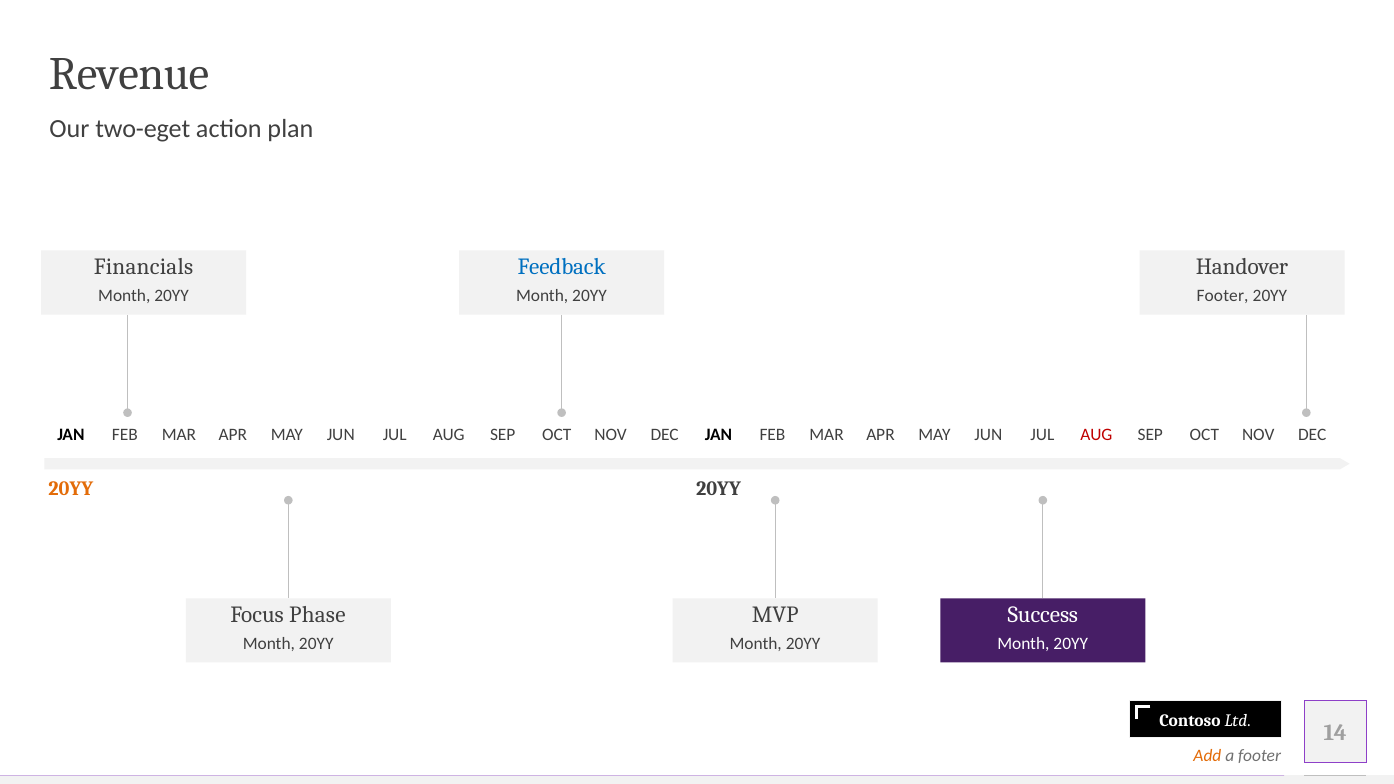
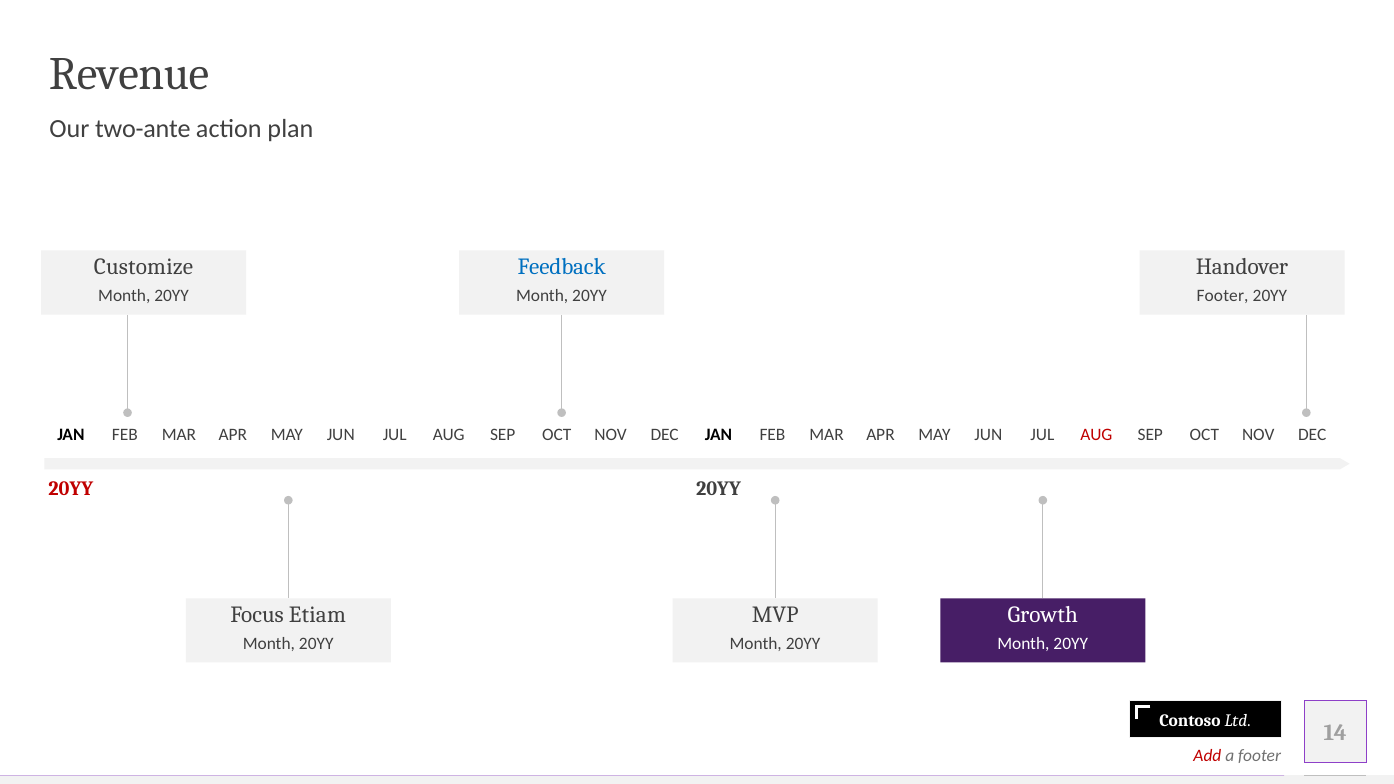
two-eget: two-eget -> two-ante
Financials: Financials -> Customize
20YY at (71, 488) colour: orange -> red
Phase: Phase -> Etiam
Success: Success -> Growth
Add colour: orange -> red
